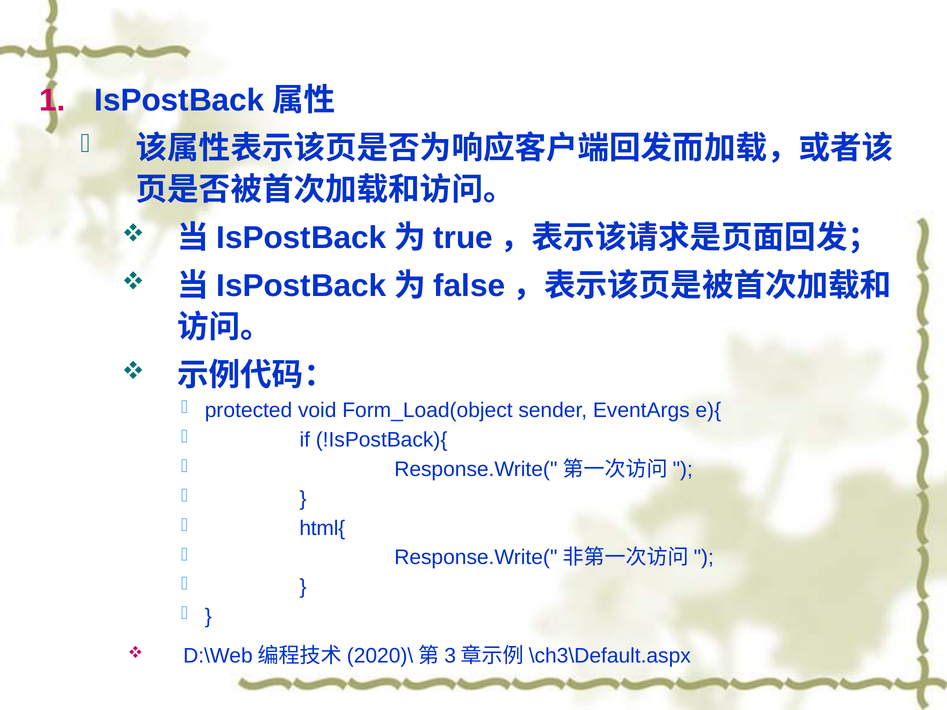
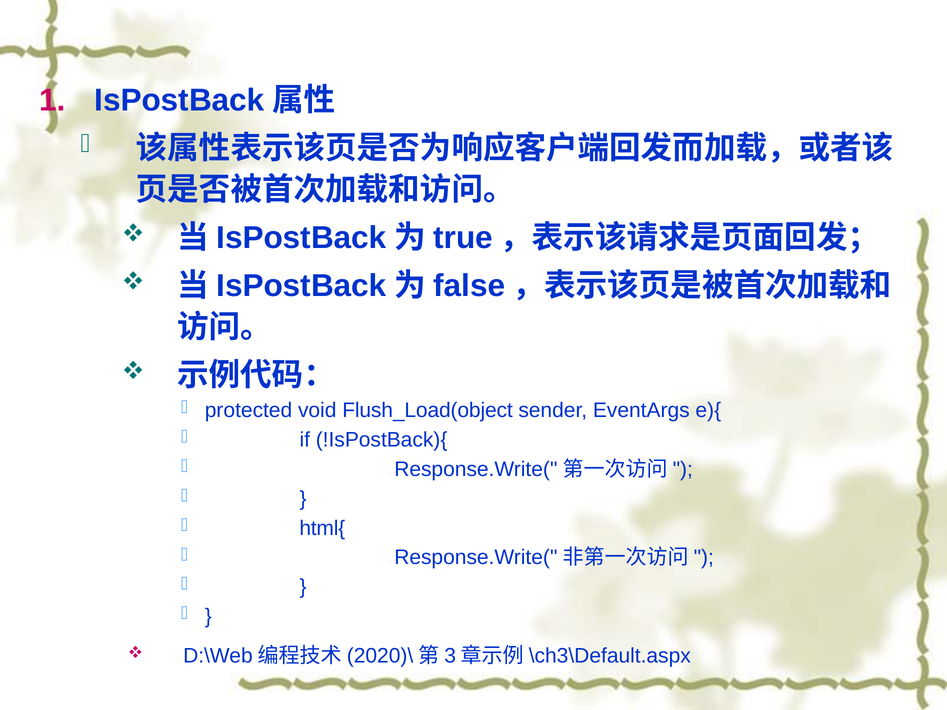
Form_Load(object: Form_Load(object -> Flush_Load(object
